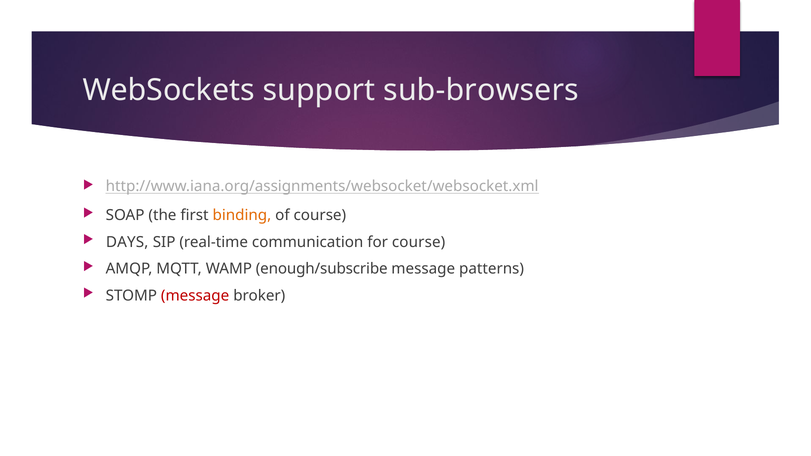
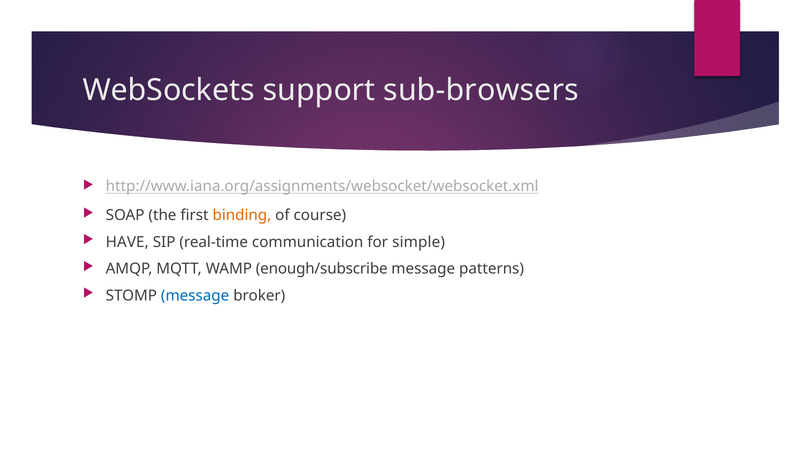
DAYS: DAYS -> HAVE
for course: course -> simple
message at (195, 296) colour: red -> blue
